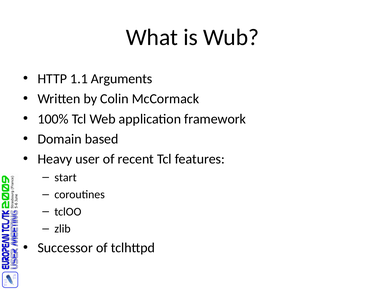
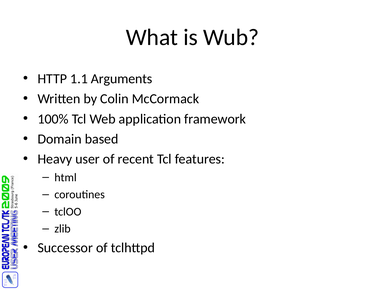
start: start -> html
